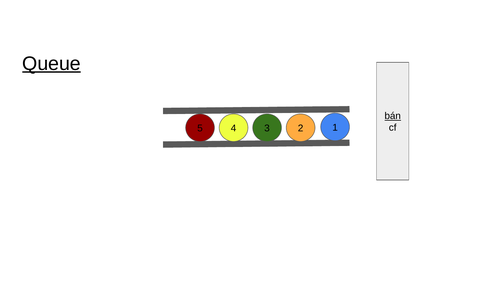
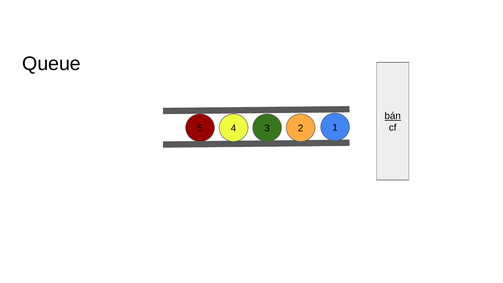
Queue underline: present -> none
